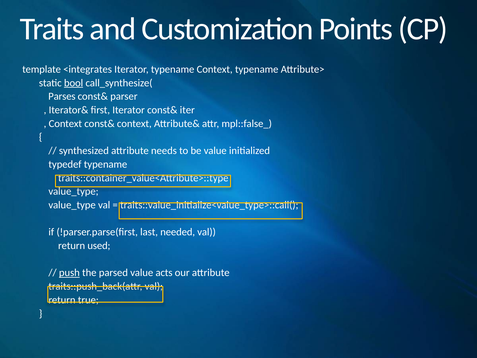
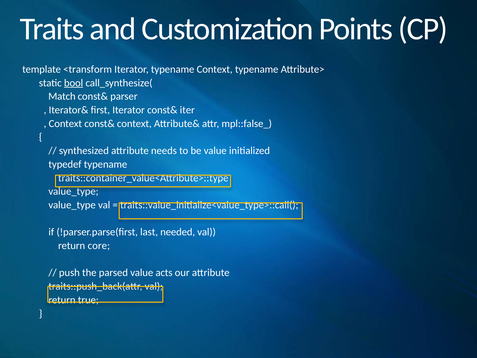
<integrates: <integrates -> <transform
Parses: Parses -> Match
used: used -> core
push underline: present -> none
